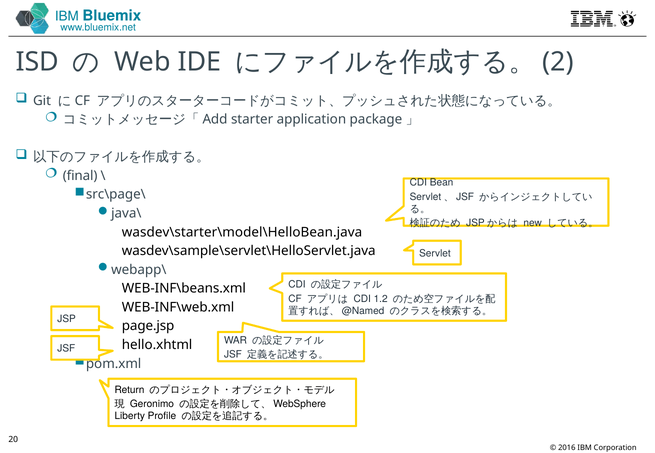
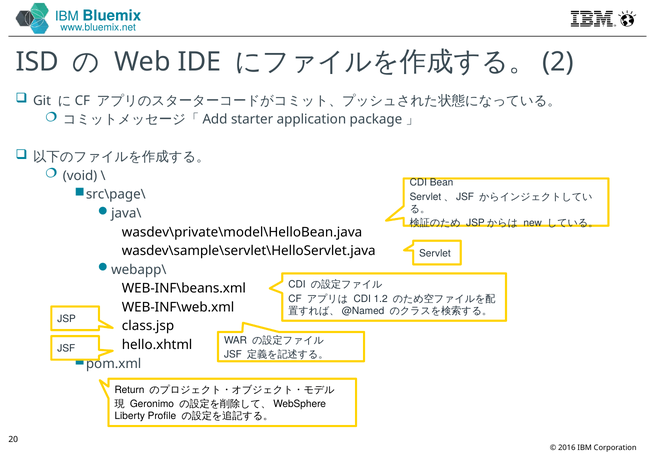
final: final -> void
wasdev\starter\model\HelloBean.java: wasdev\starter\model\HelloBean.java -> wasdev\private\model\HelloBean.java
page.jsp: page.jsp -> class.jsp
